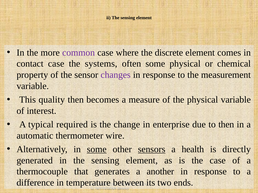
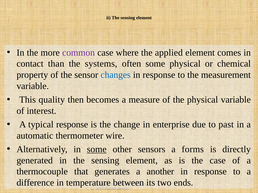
discrete: discrete -> applied
contact case: case -> than
changes colour: purple -> blue
typical required: required -> response
to then: then -> past
sensors underline: present -> none
health: health -> forms
